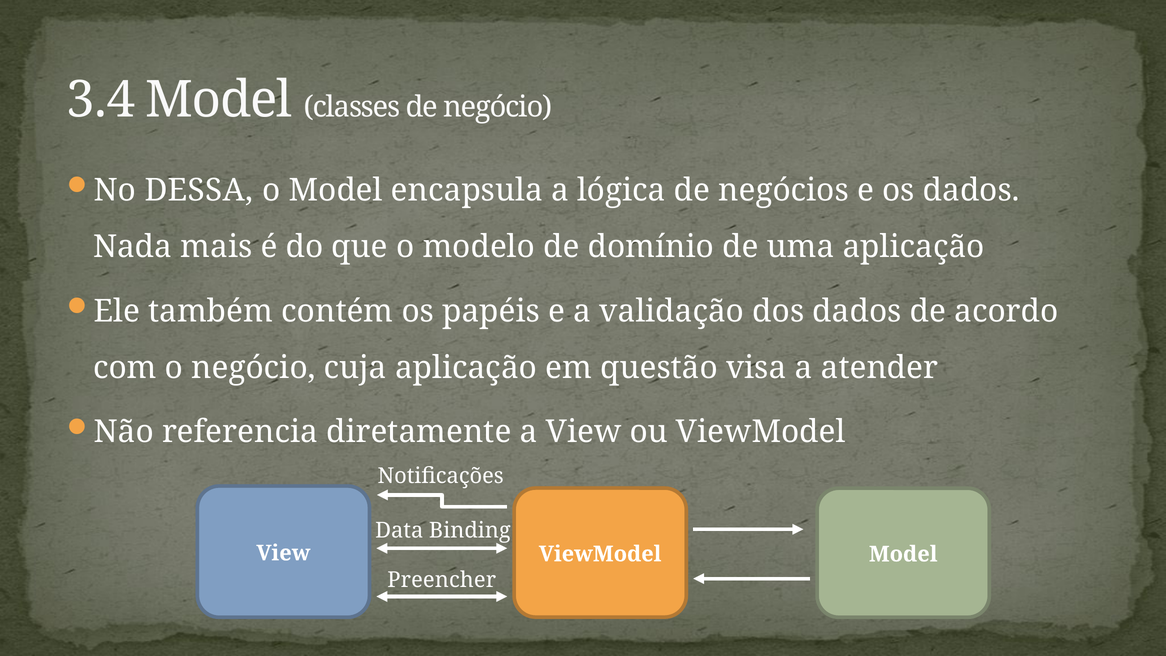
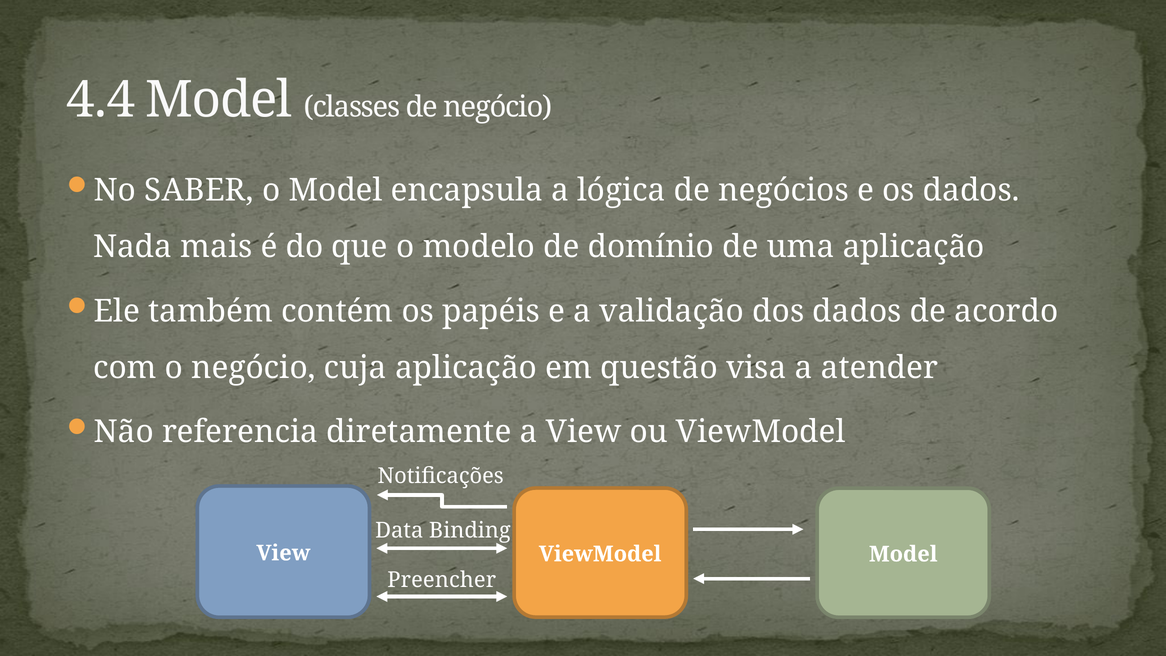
3.4: 3.4 -> 4.4
DESSA: DESSA -> SABER
